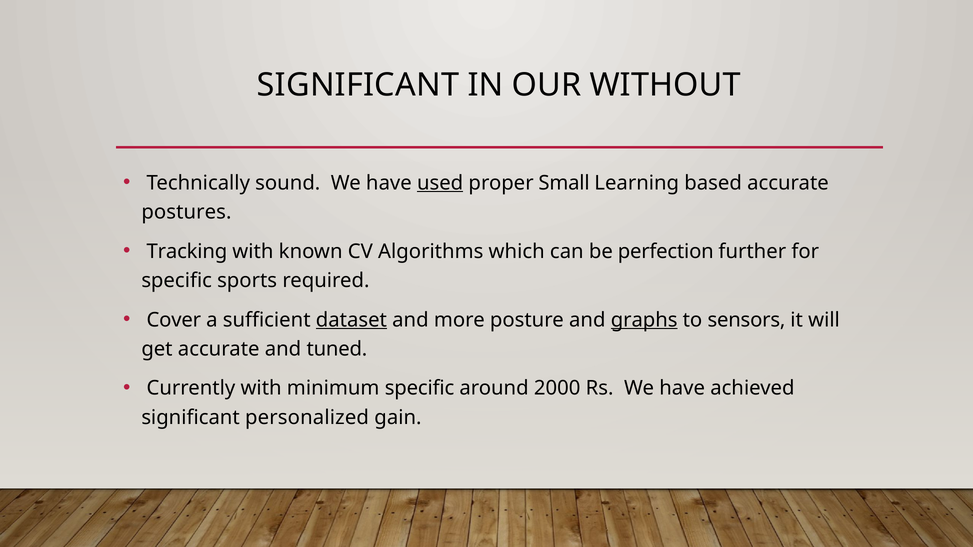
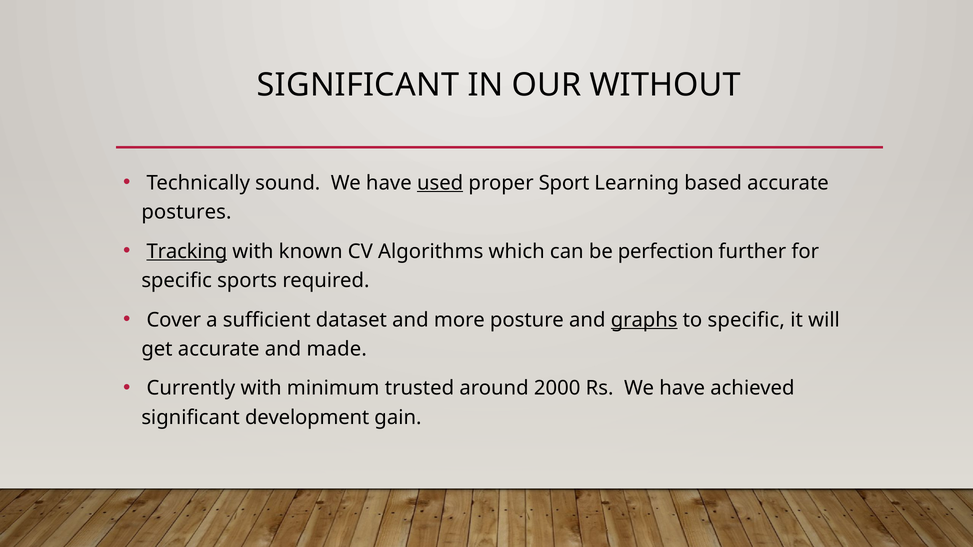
Small: Small -> Sport
Tracking underline: none -> present
dataset underline: present -> none
to sensors: sensors -> specific
tuned: tuned -> made
minimum specific: specific -> trusted
personalized: personalized -> development
